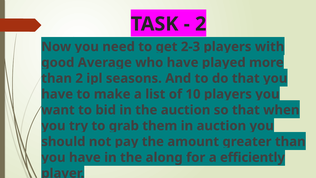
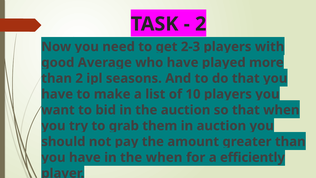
the along: along -> when
